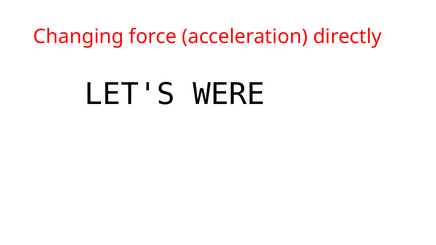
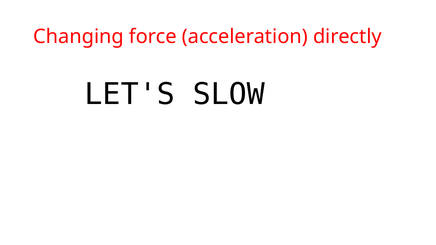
WERE: WERE -> SLOW
